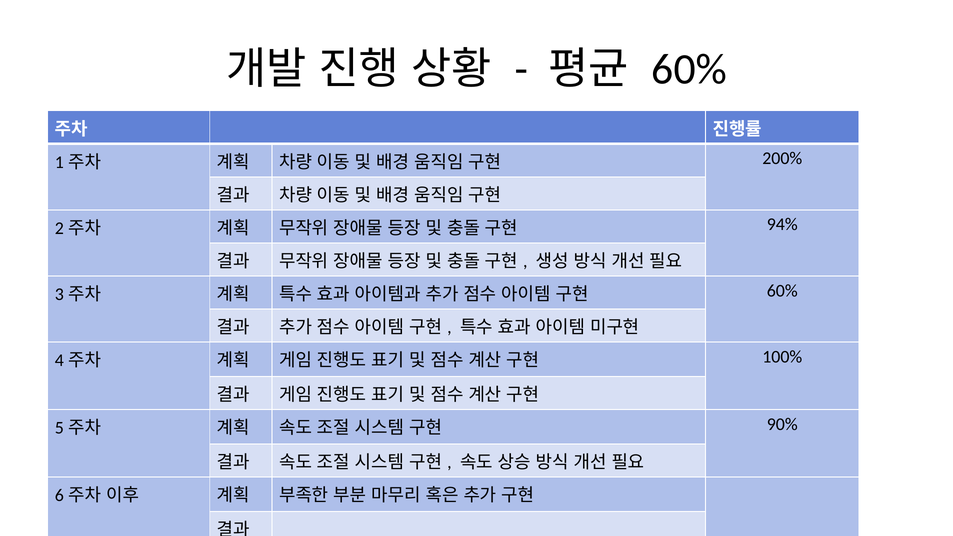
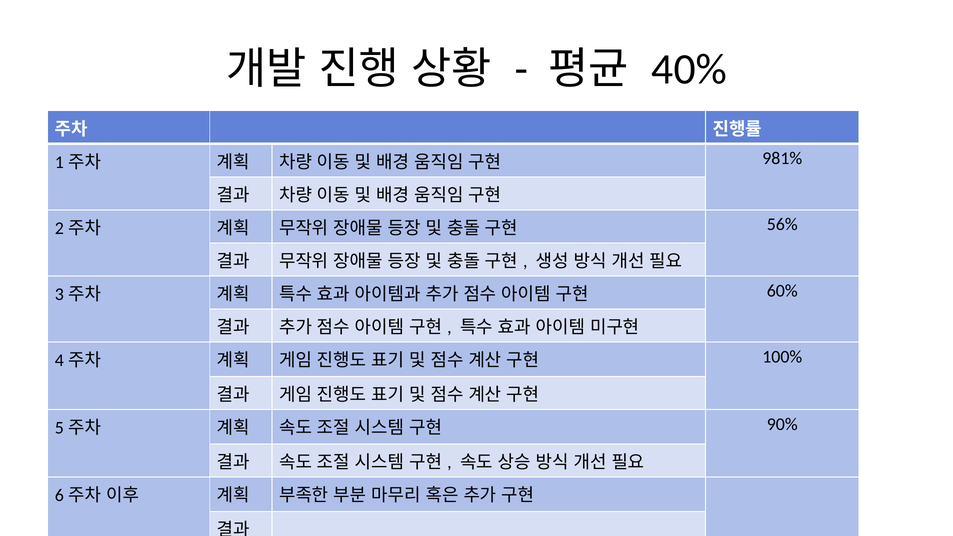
60% at (689, 69): 60% -> 40%
200%: 200% -> 981%
94%: 94% -> 56%
